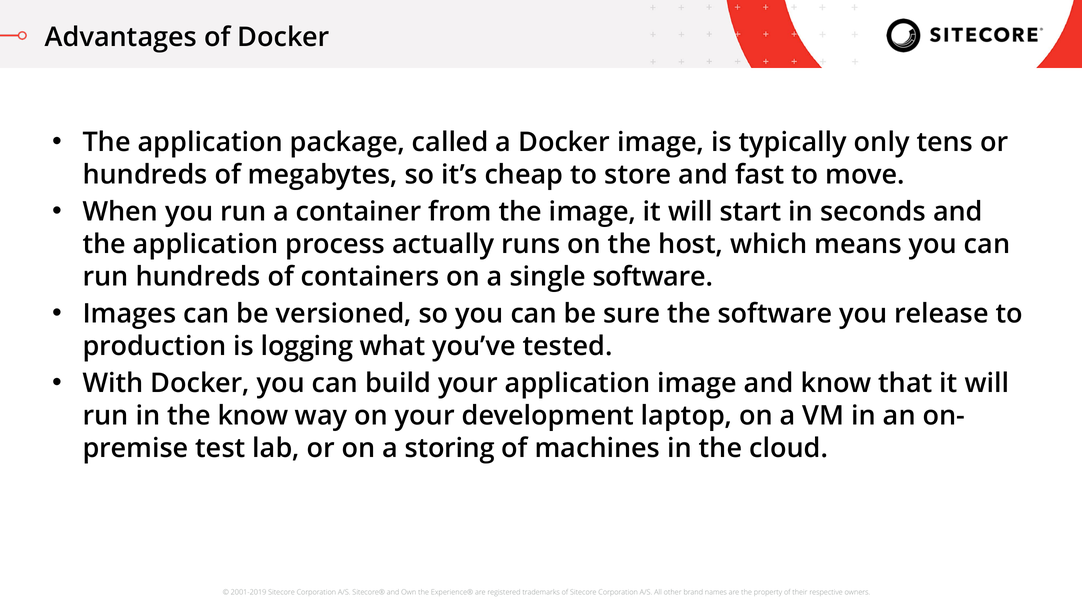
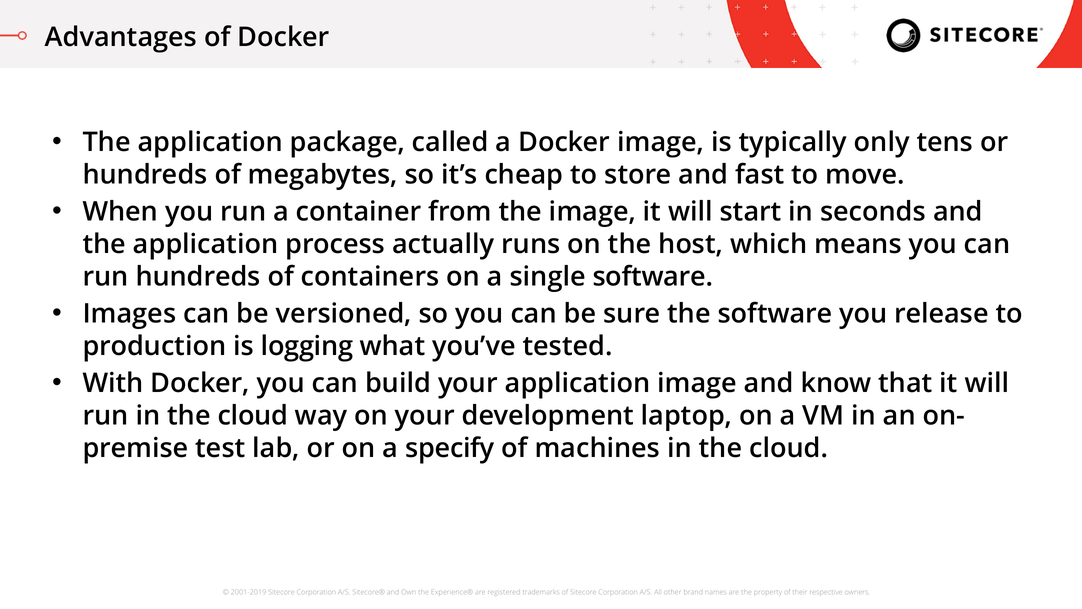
run in the know: know -> cloud
storing: storing -> specify
